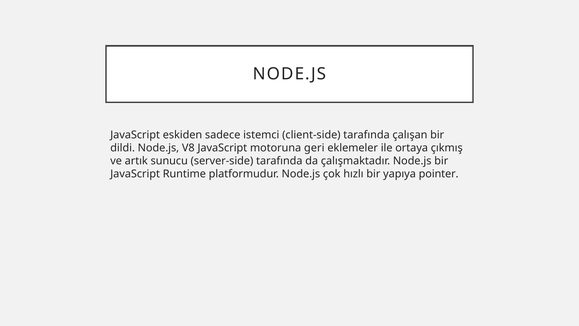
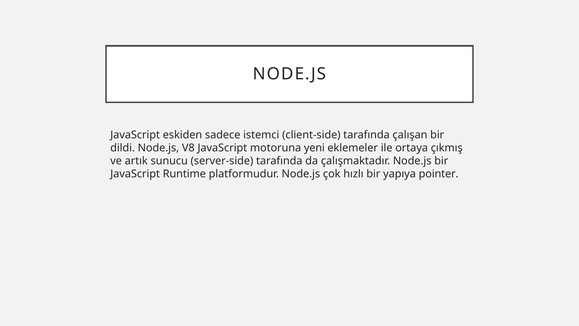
geri: geri -> yeni
